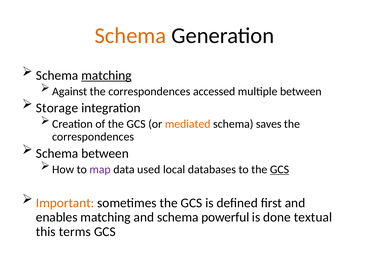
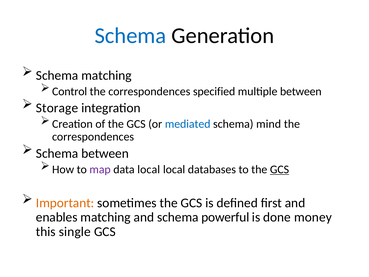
Schema at (130, 36) colour: orange -> blue
matching at (106, 75) underline: present -> none
Against: Against -> Control
accessed: accessed -> specified
mediated colour: orange -> blue
saves: saves -> mind
data used: used -> local
textual: textual -> money
terms: terms -> single
